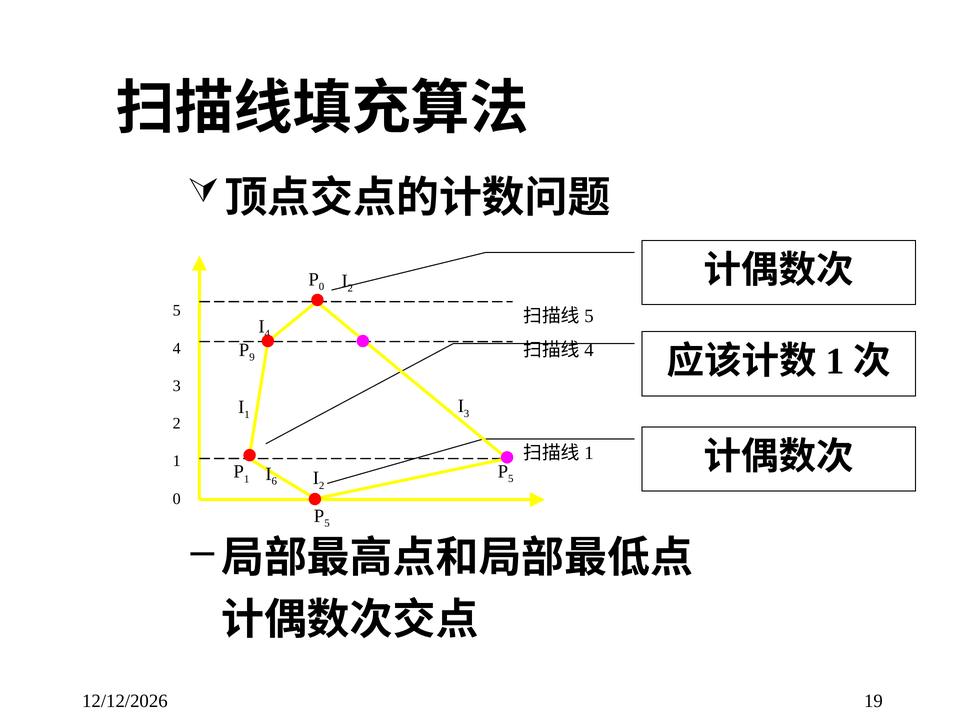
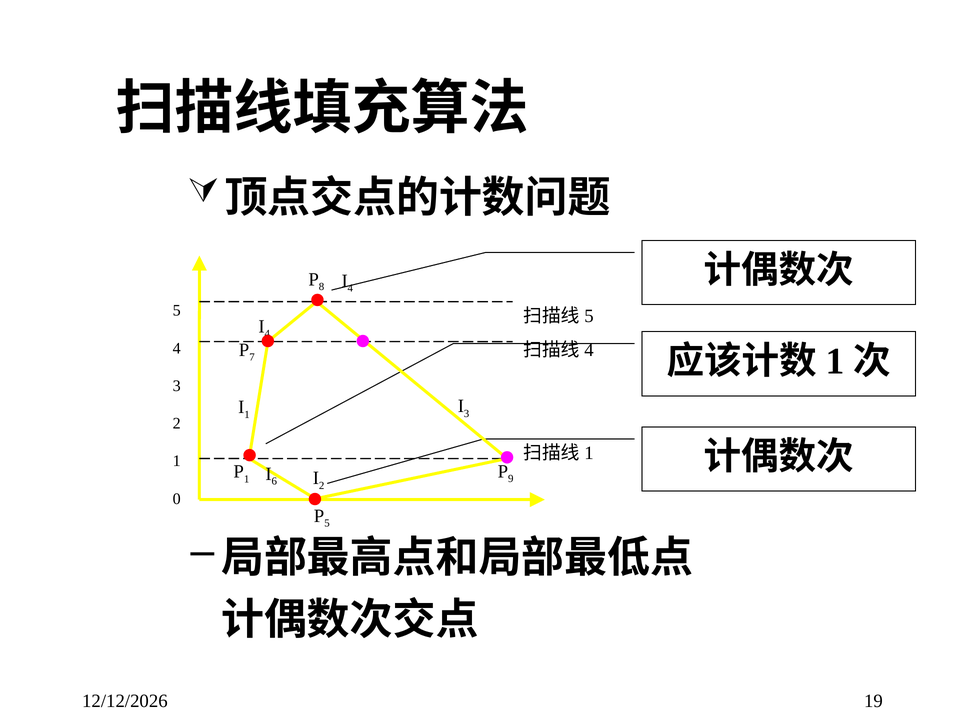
0 at (322, 287): 0 -> 8
2 at (350, 288): 2 -> 4
9: 9 -> 7
5 at (511, 479): 5 -> 9
